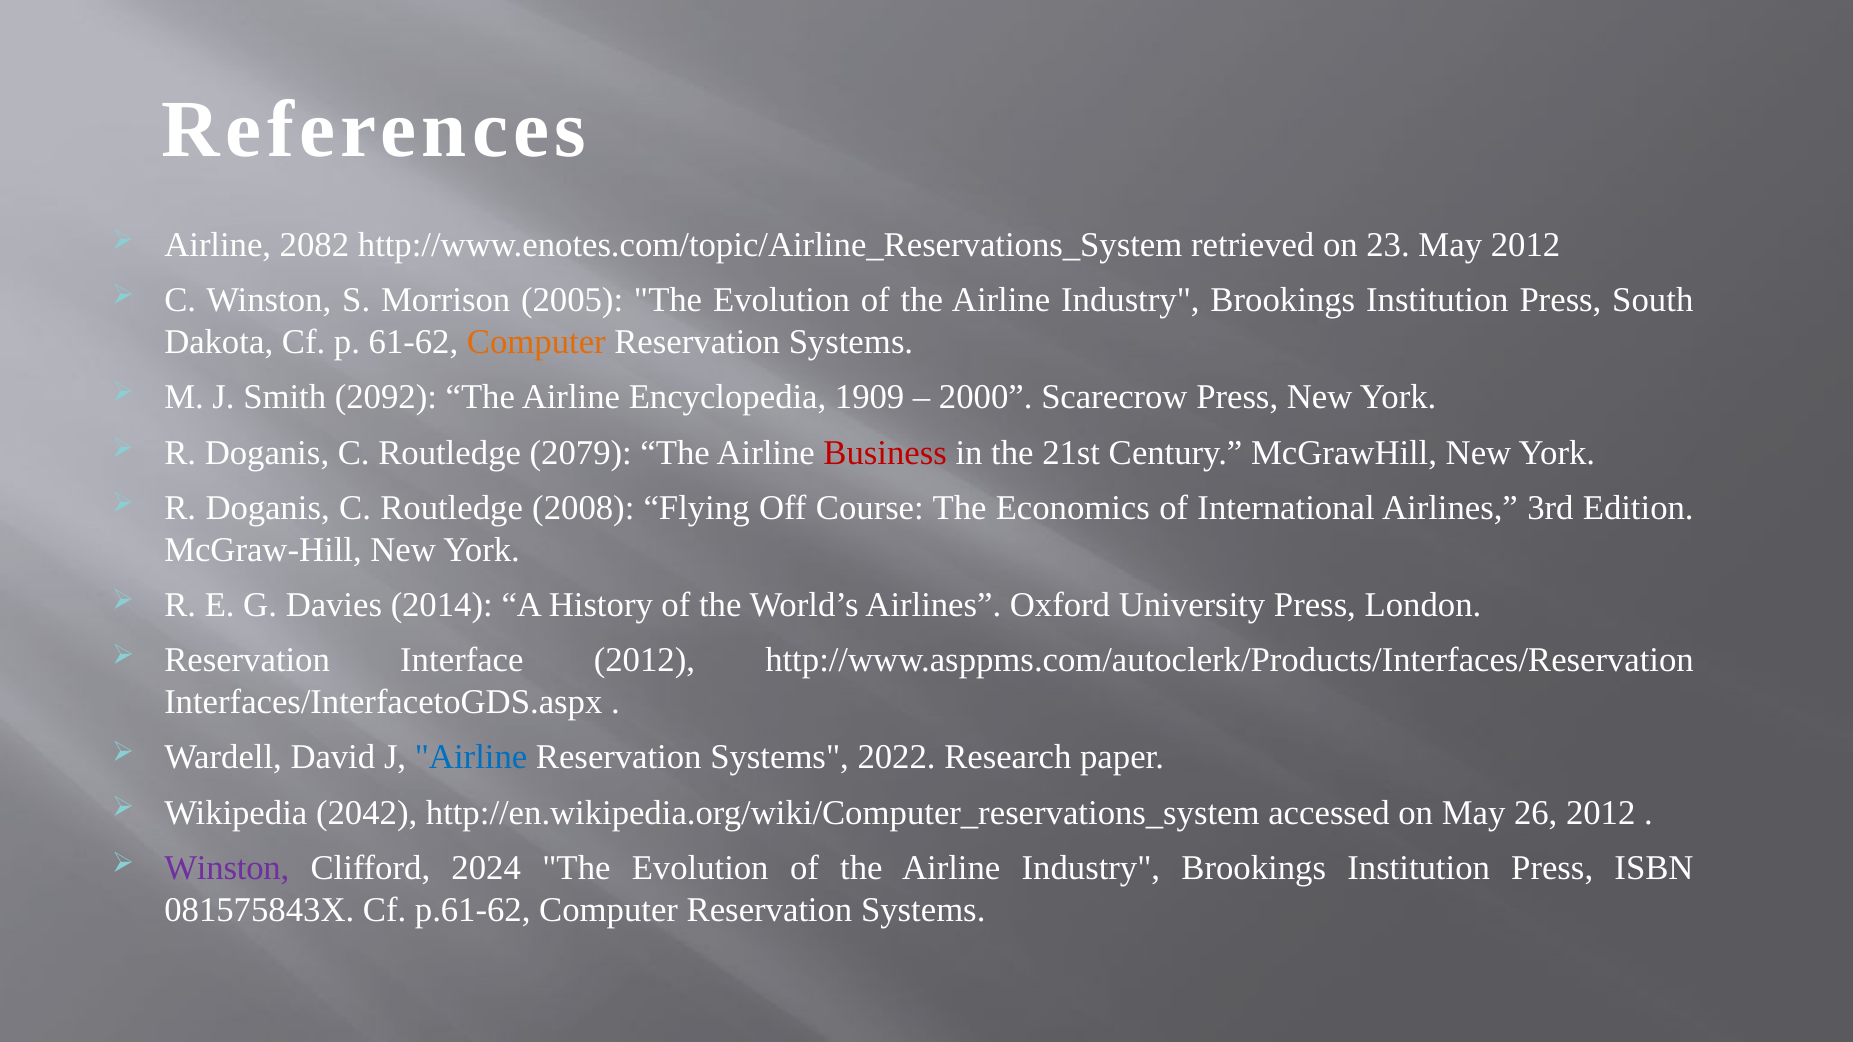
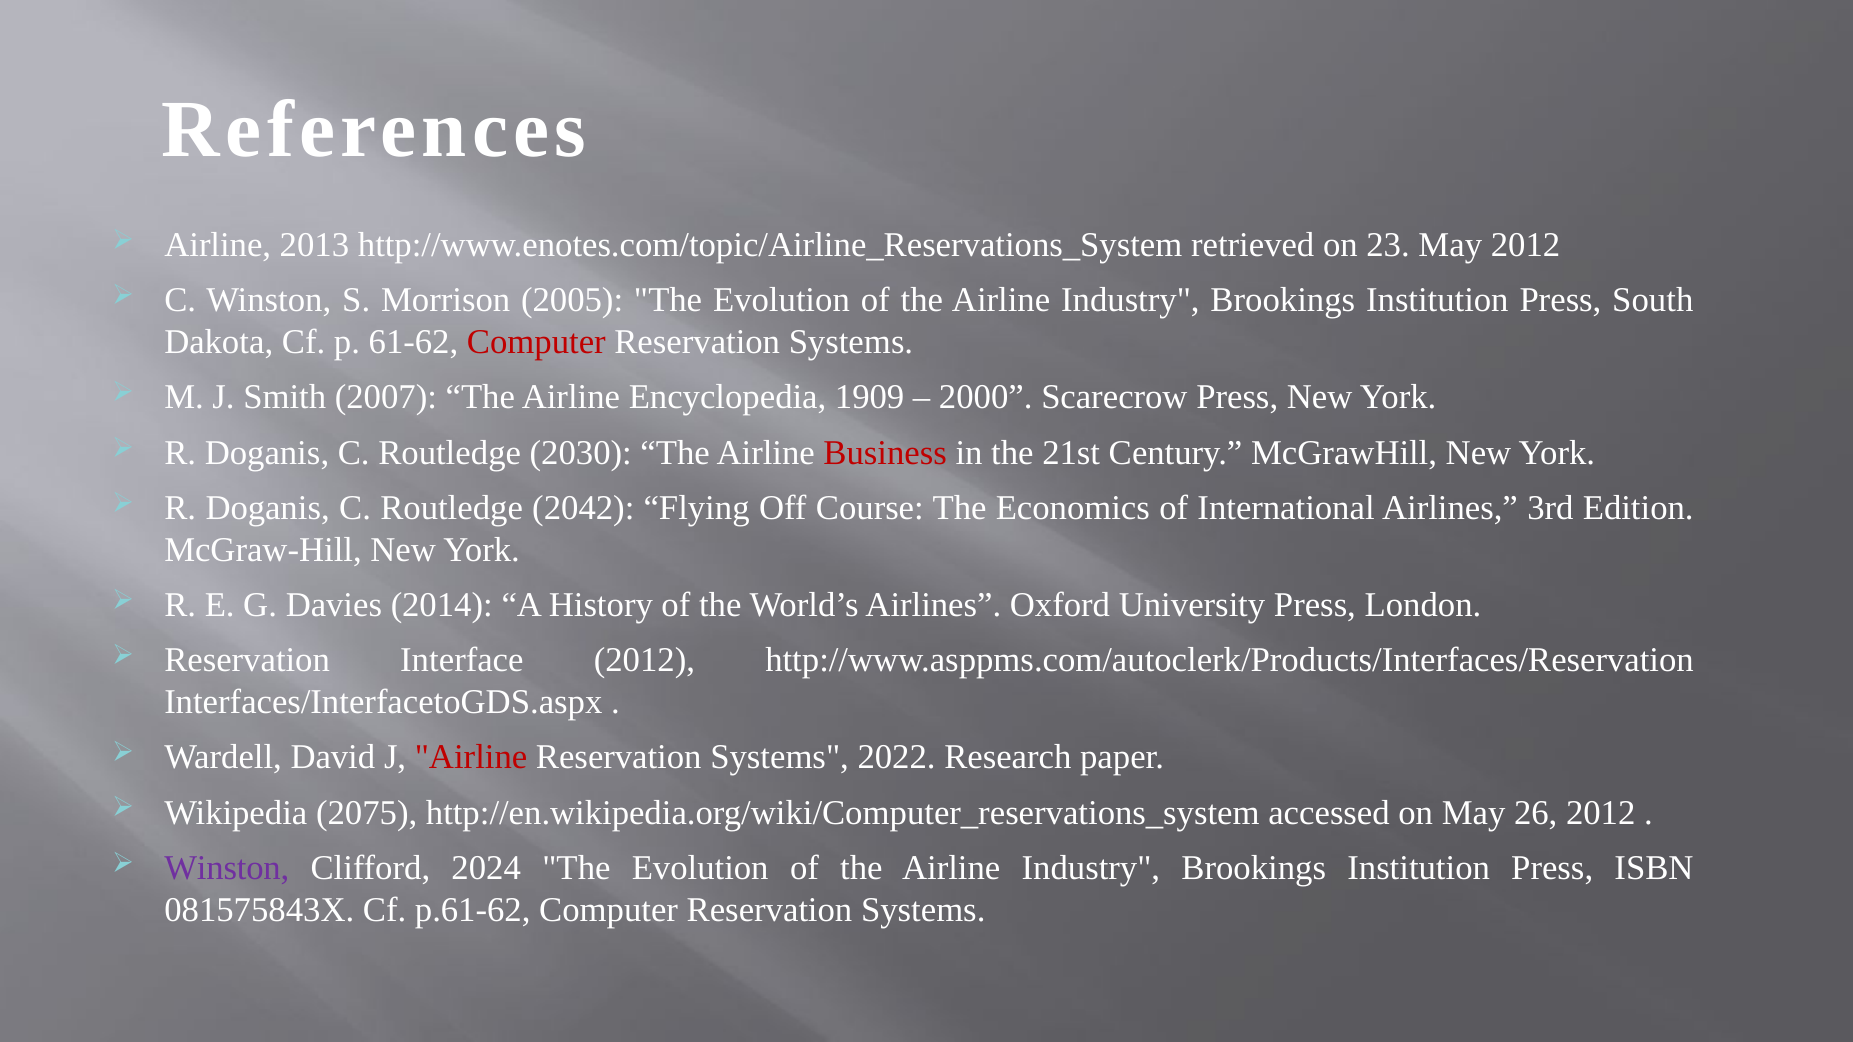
2082: 2082 -> 2013
Computer at (536, 342) colour: orange -> red
2092: 2092 -> 2007
2079: 2079 -> 2030
2008: 2008 -> 2042
Airline at (471, 758) colour: blue -> red
2042: 2042 -> 2075
